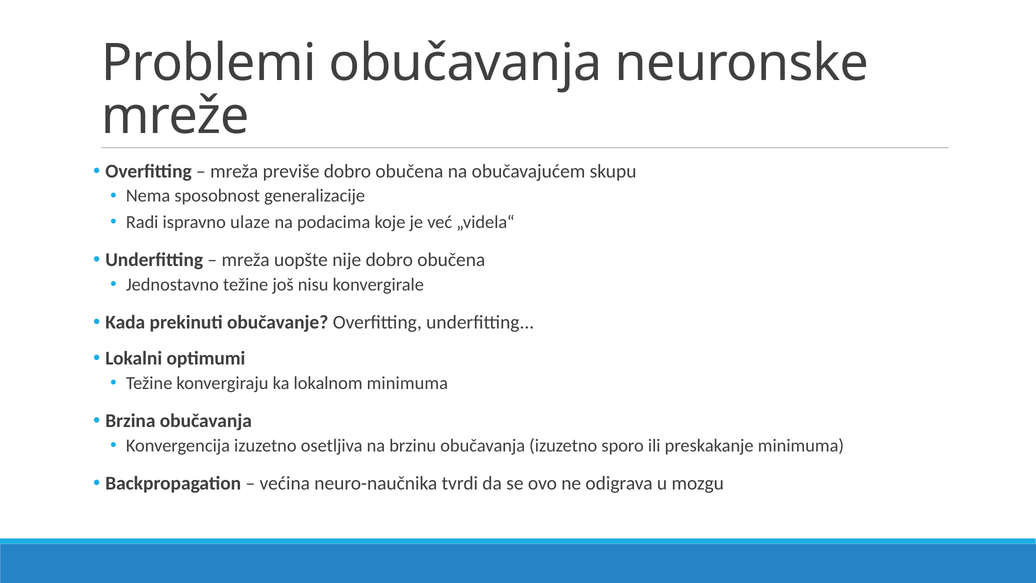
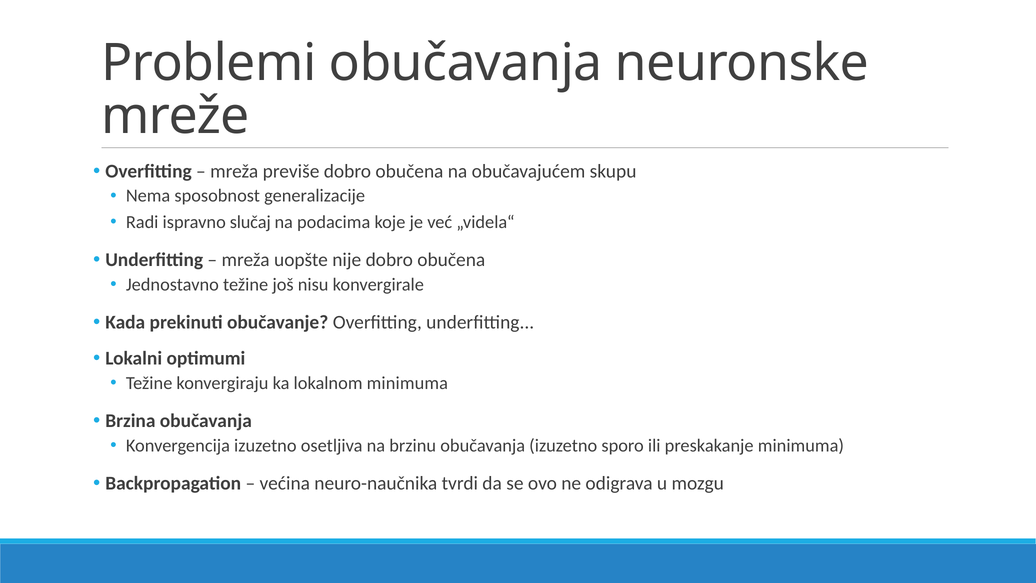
ulaze: ulaze -> slučaj
